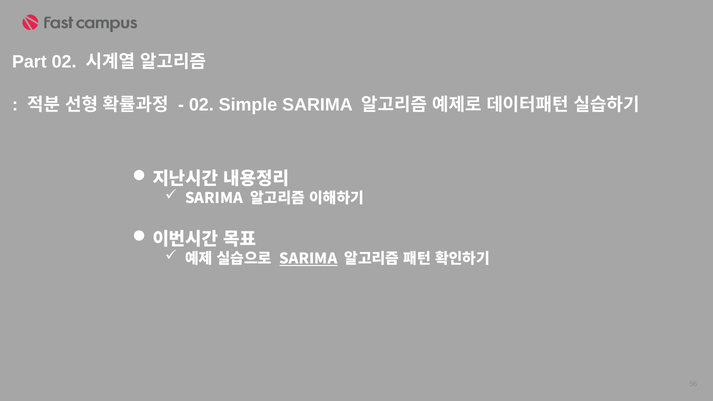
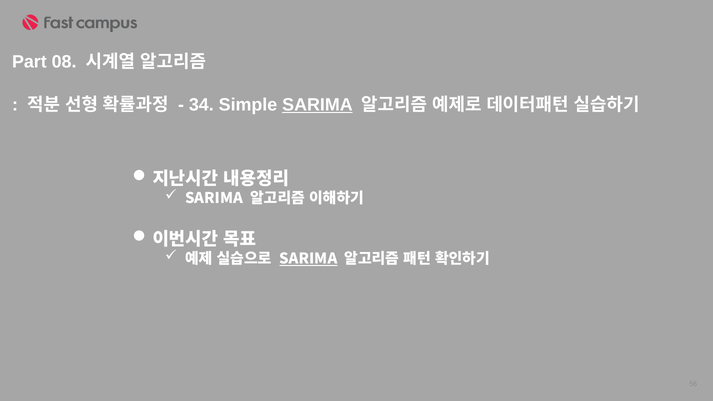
Part 02: 02 -> 08
02 at (201, 105): 02 -> 34
SARIMA at (317, 105) underline: none -> present
